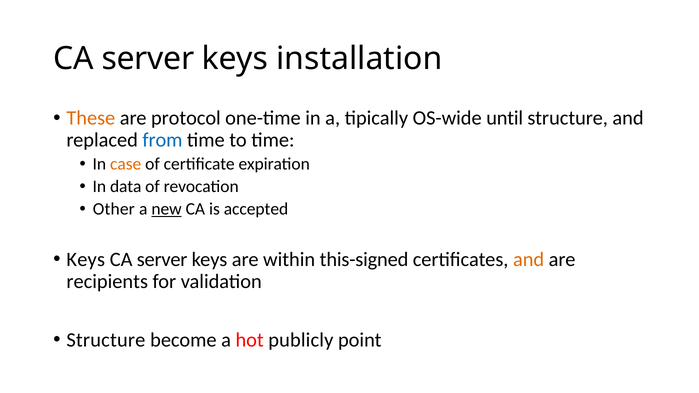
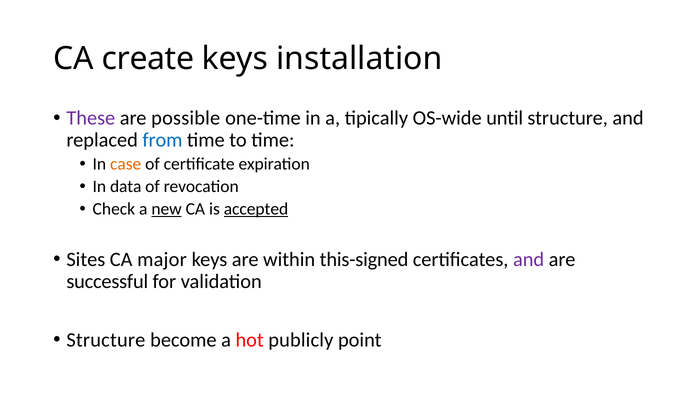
server at (148, 59): server -> create
These colour: orange -> purple
protocol: protocol -> possible
Other: Other -> Check
accepted underline: none -> present
Keys at (86, 260): Keys -> Sites
server at (162, 260): server -> major
and at (529, 260) colour: orange -> purple
recipients: recipients -> successful
